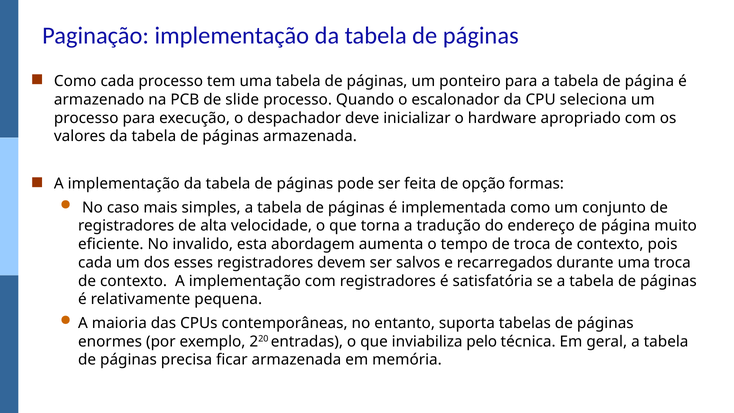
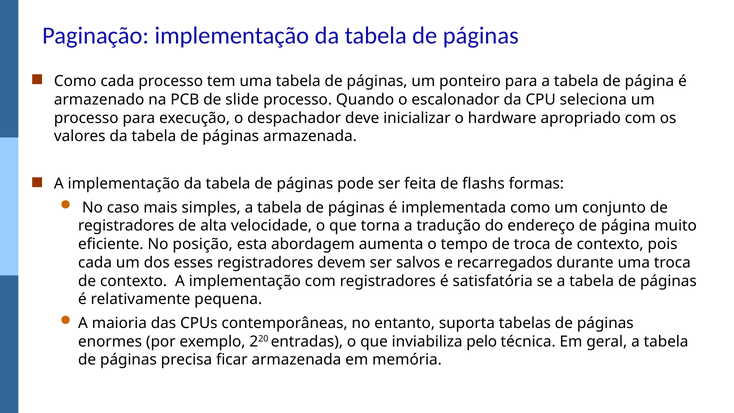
opção: opção -> flashs
invalido: invalido -> posição
